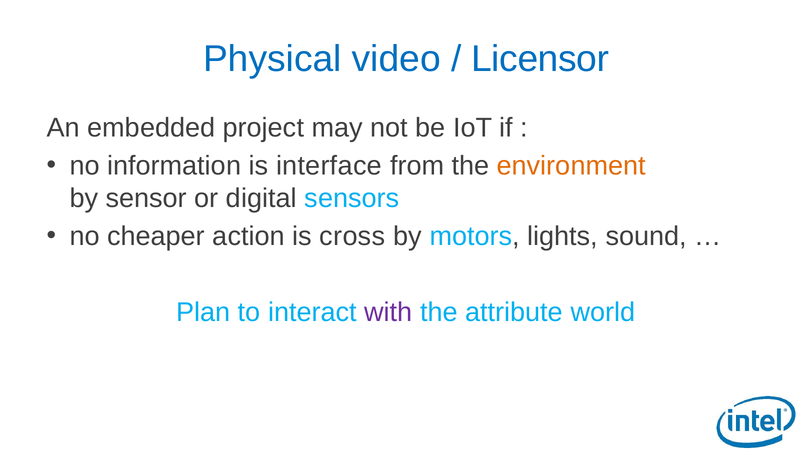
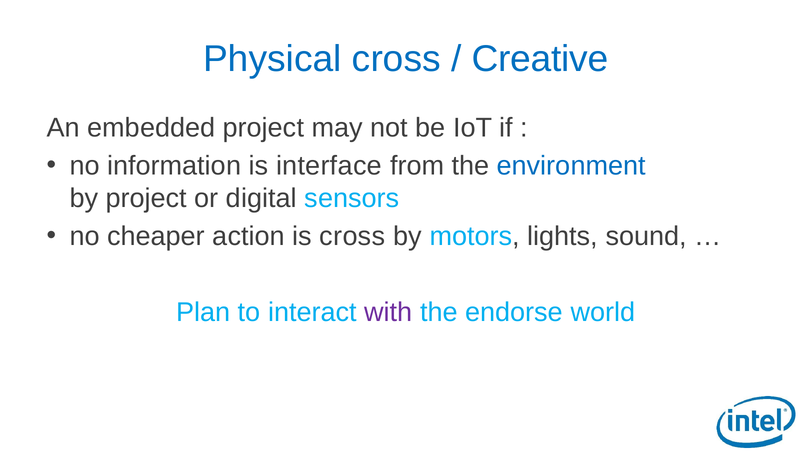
Physical video: video -> cross
Licensor: Licensor -> Creative
environment colour: orange -> blue
by sensor: sensor -> project
attribute: attribute -> endorse
